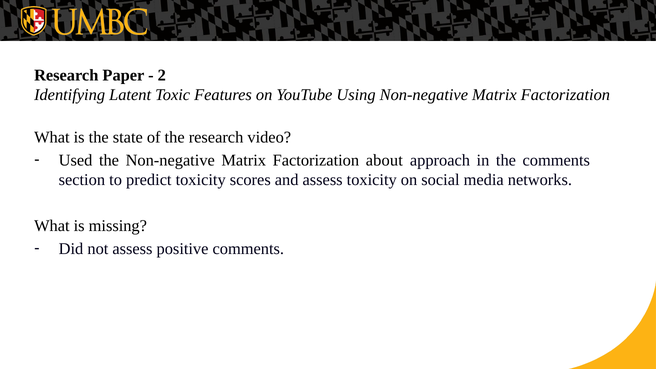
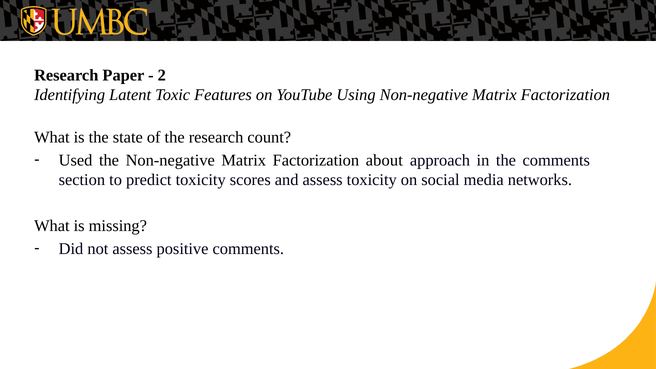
video: video -> count
